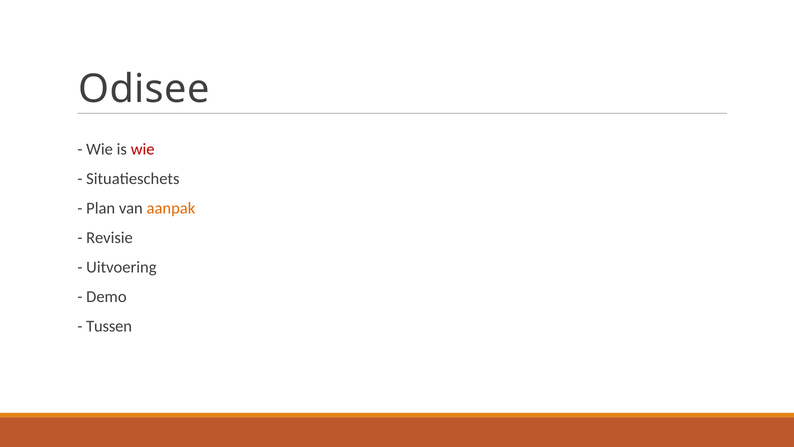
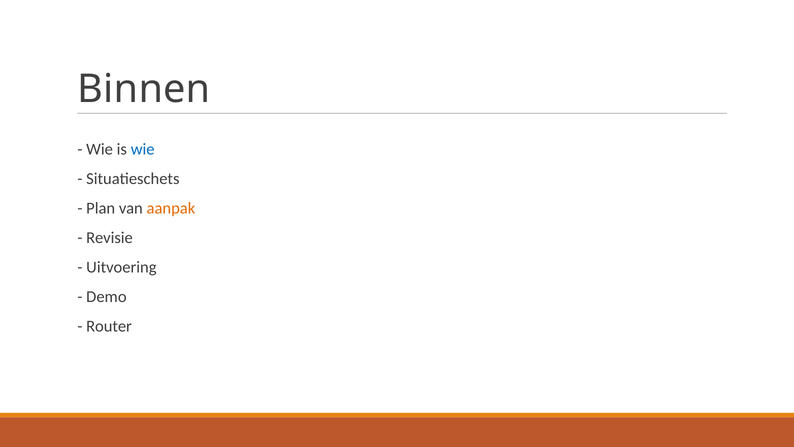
Odisee: Odisee -> Binnen
wie at (143, 149) colour: red -> blue
Tussen: Tussen -> Router
